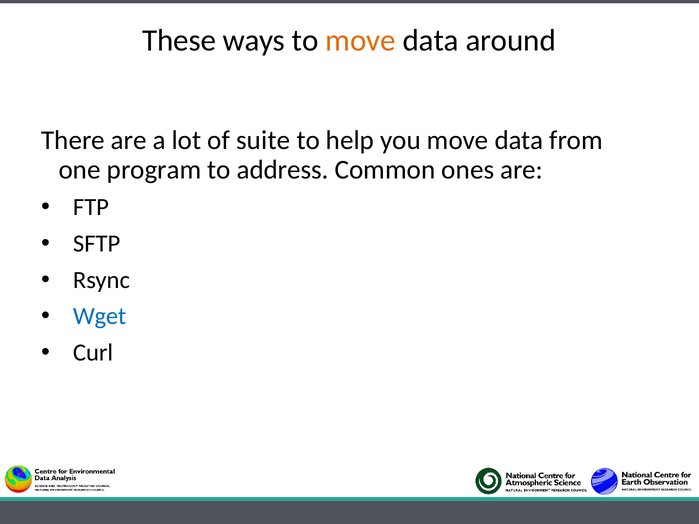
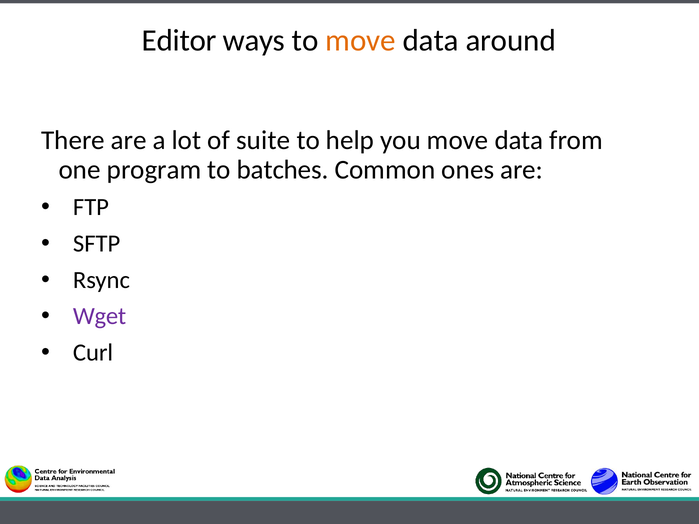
These: These -> Editor
address: address -> batches
Wget colour: blue -> purple
